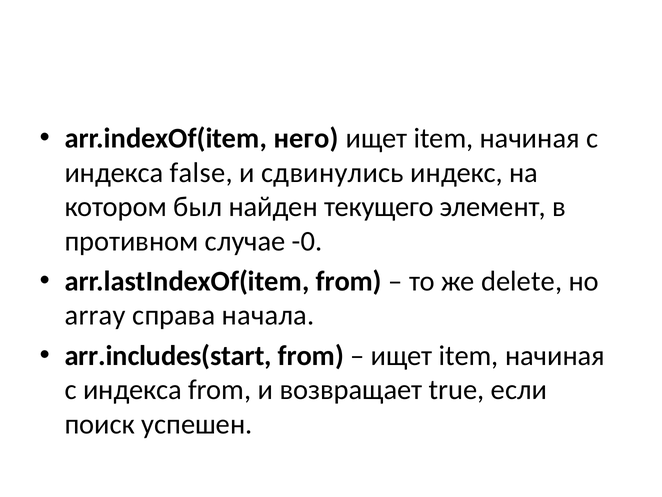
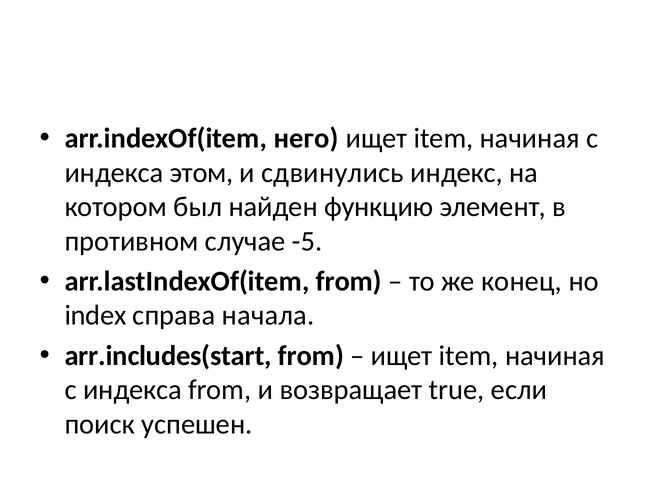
false: false -> этом
текущего: текущего -> функцию
-0: -0 -> -5
delete: delete -> конец
array: array -> index
